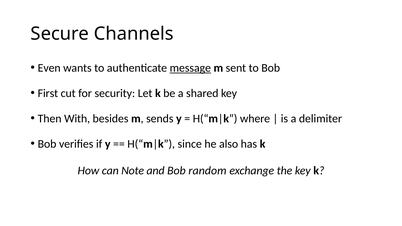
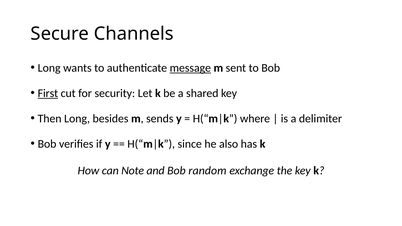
Even at (49, 68): Even -> Long
First underline: none -> present
Then With: With -> Long
